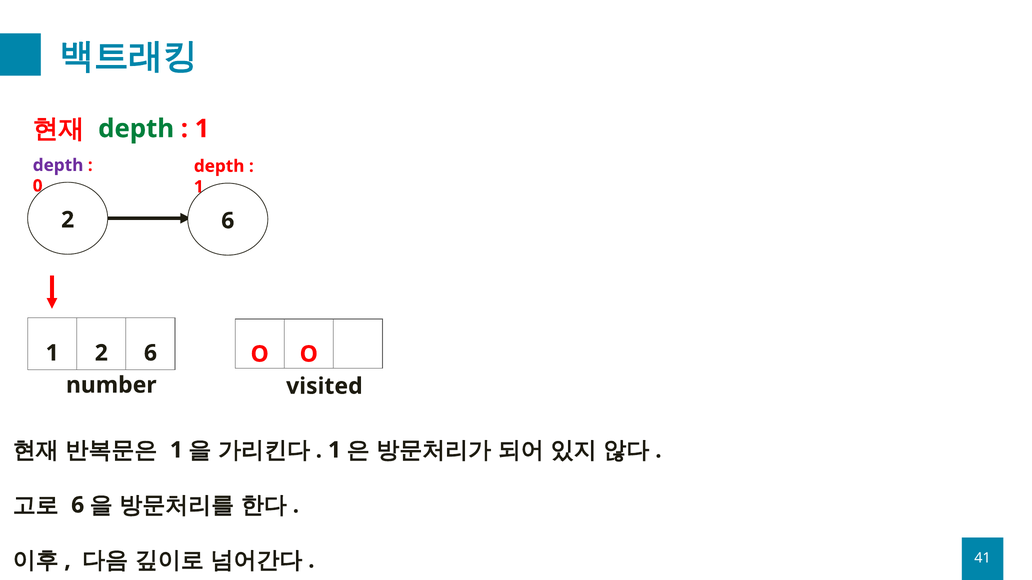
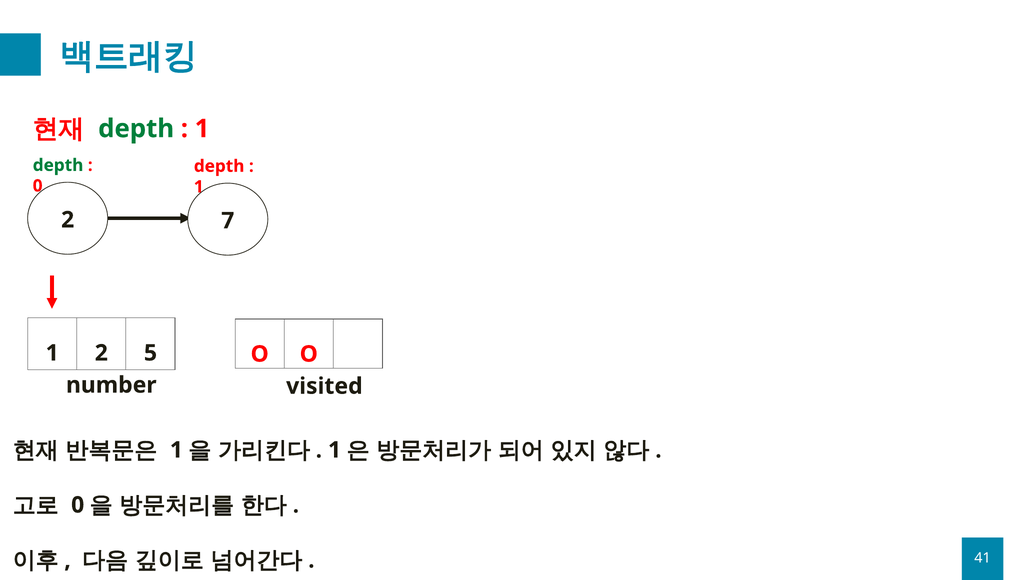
depth at (58, 165) colour: purple -> green
6 at (228, 221): 6 -> 7
1 2 6: 6 -> 5
6 at (78, 505): 6 -> 0
